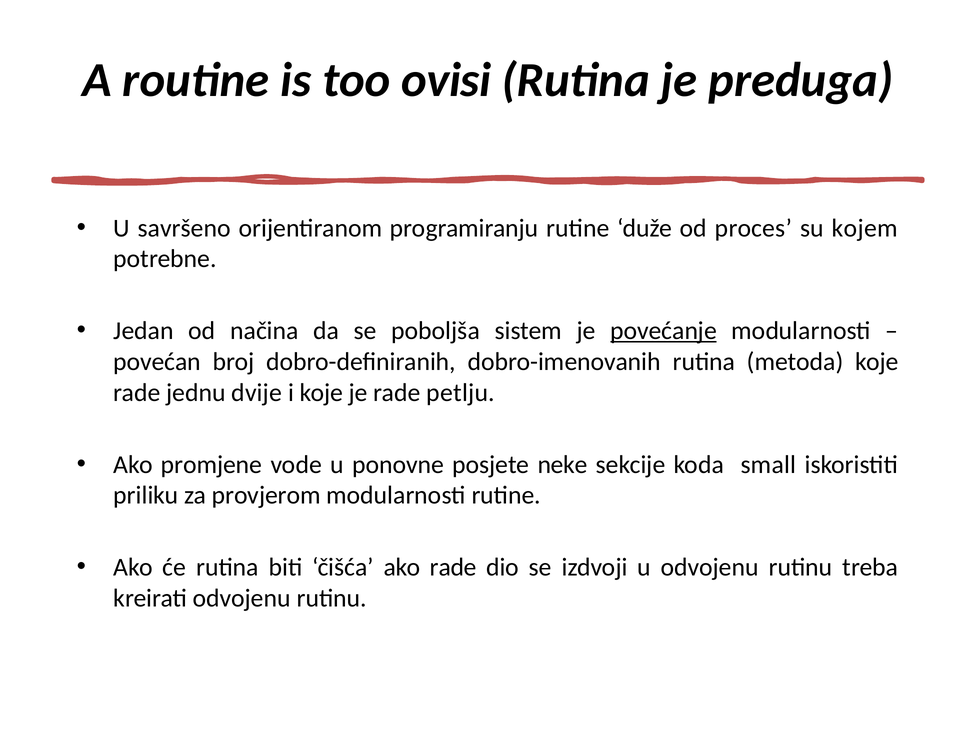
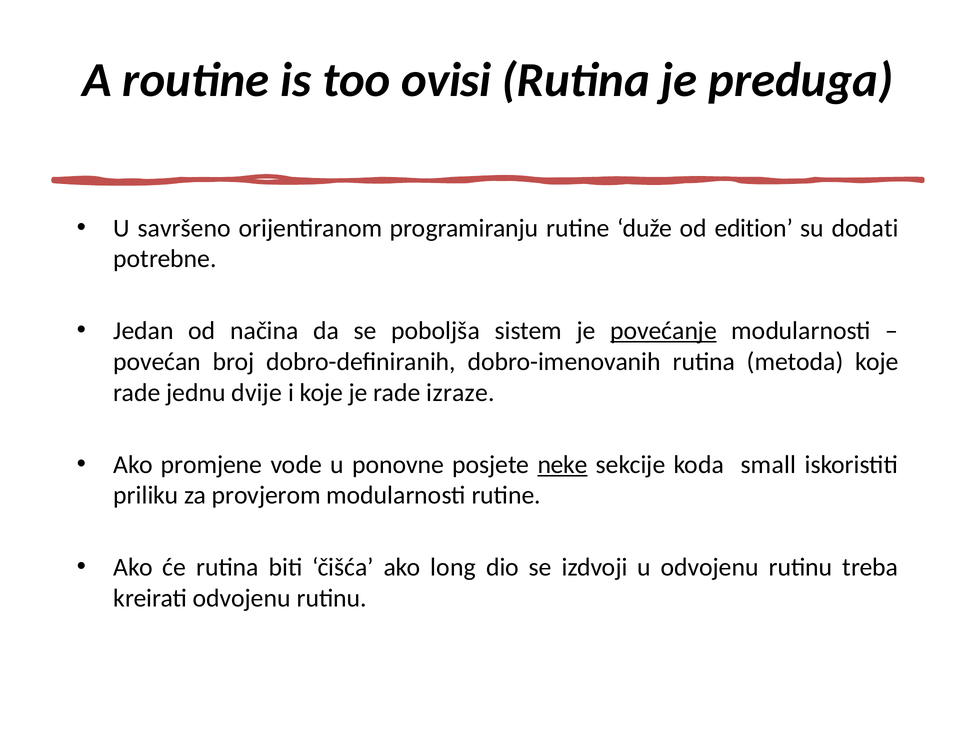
proces: proces -> edition
kojem: kojem -> dodati
petlju: petlju -> izraze
neke underline: none -> present
ako rade: rade -> long
